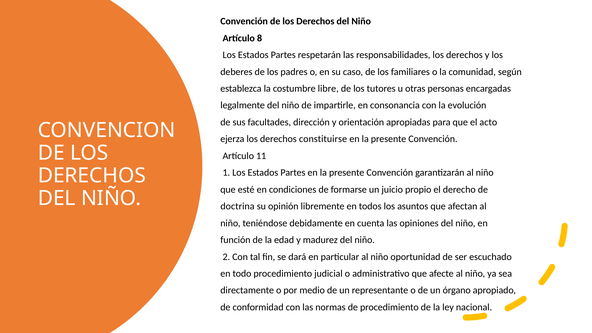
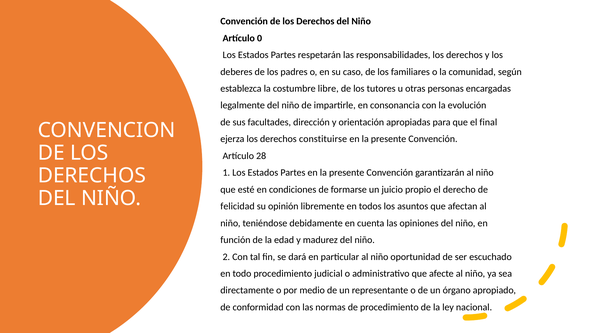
8: 8 -> 0
acto: acto -> final
11: 11 -> 28
doctrina: doctrina -> felicidad
